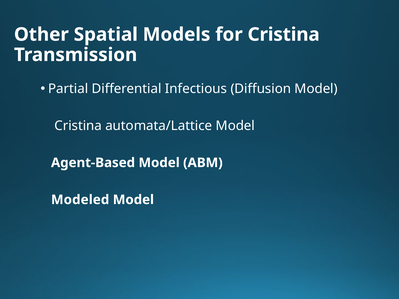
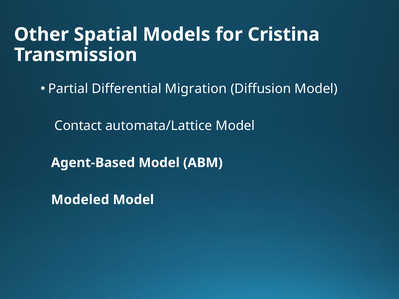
Infectious: Infectious -> Migration
Cristina at (78, 126): Cristina -> Contact
